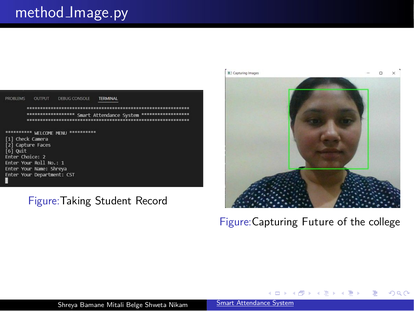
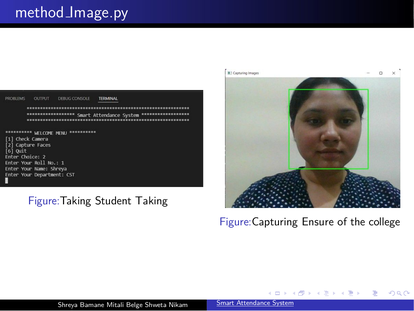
Record: Record -> Taking
Future: Future -> Ensure
